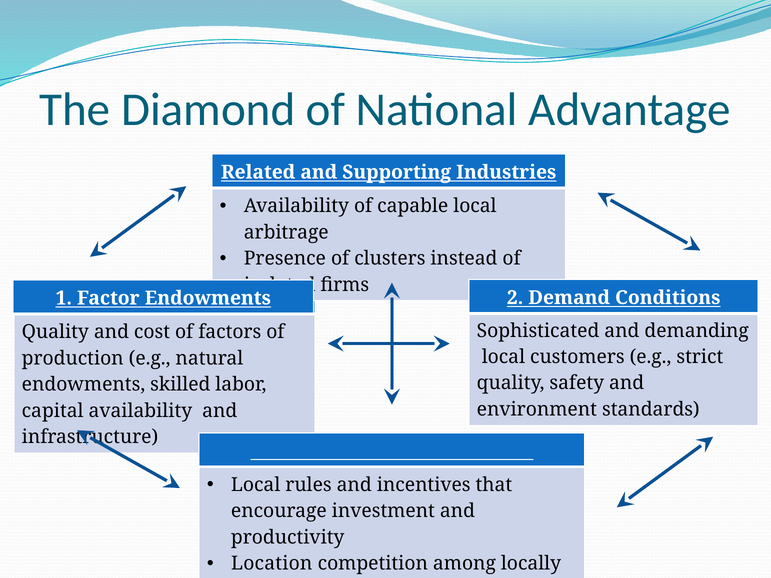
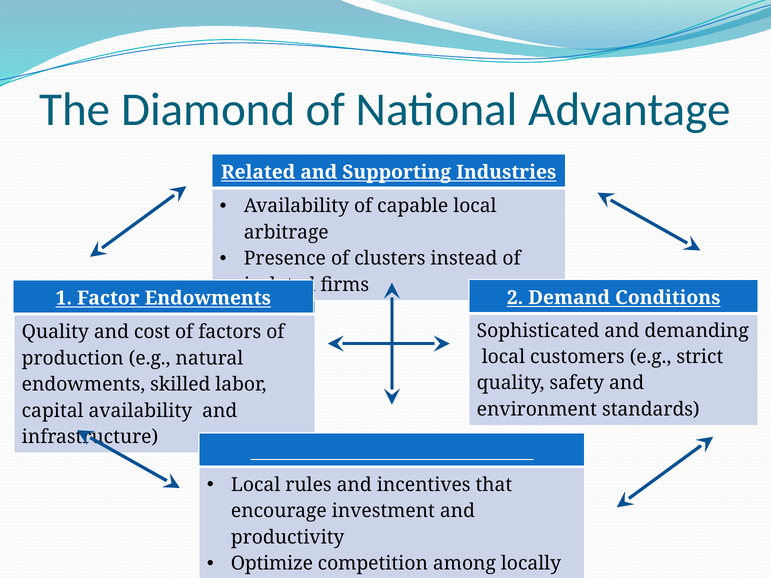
Location: Location -> Optimize
